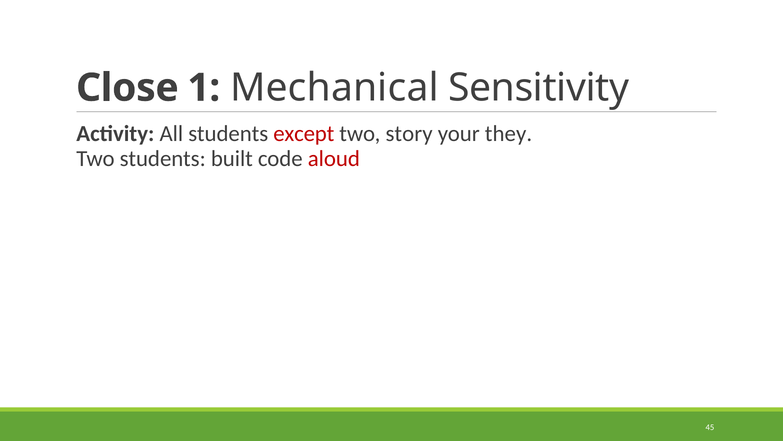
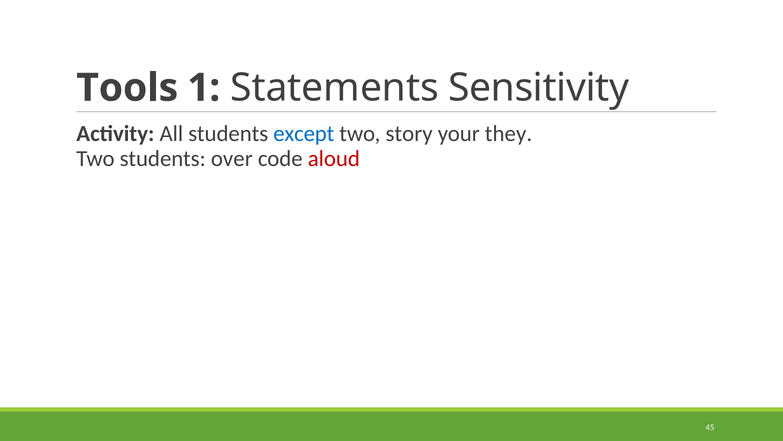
Close: Close -> Tools
Mechanical: Mechanical -> Statements
except colour: red -> blue
built: built -> over
